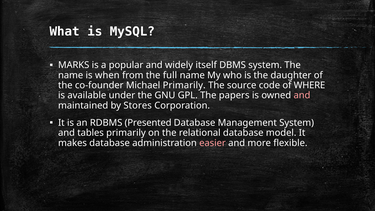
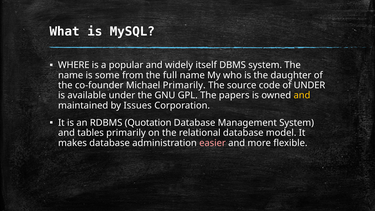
MARKS: MARKS -> WHERE
when: when -> some
of WHERE: WHERE -> UNDER
and at (302, 95) colour: pink -> yellow
Stores: Stores -> Issues
Presented: Presented -> Quotation
